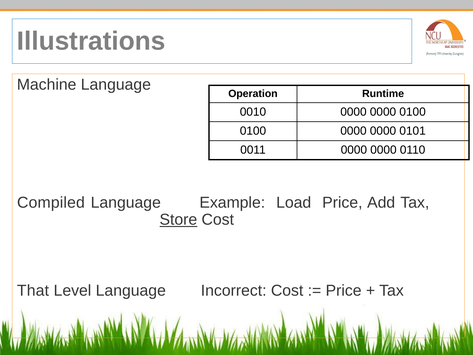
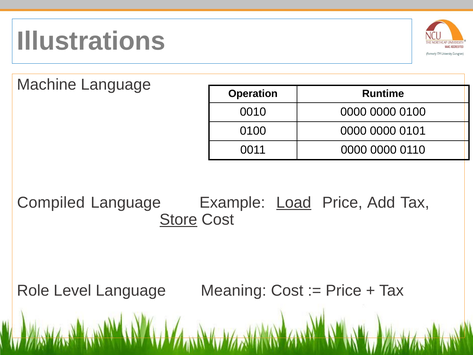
Load underline: none -> present
That: That -> Role
Incorrect: Incorrect -> Meaning
